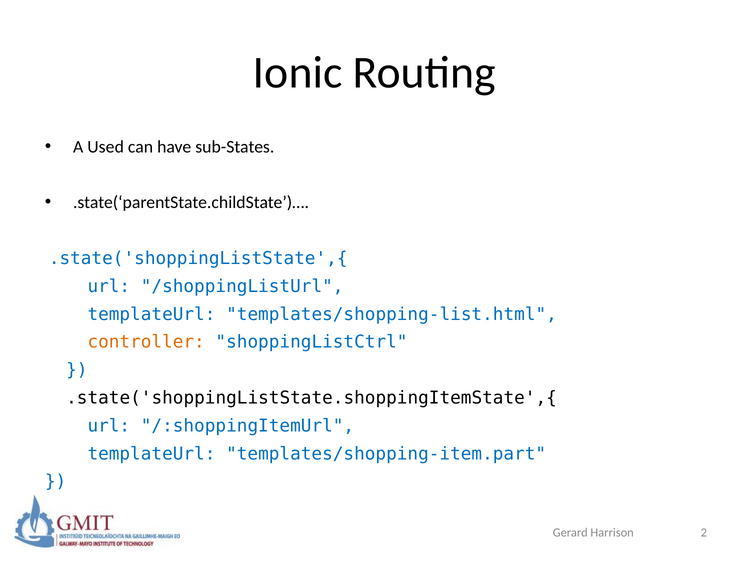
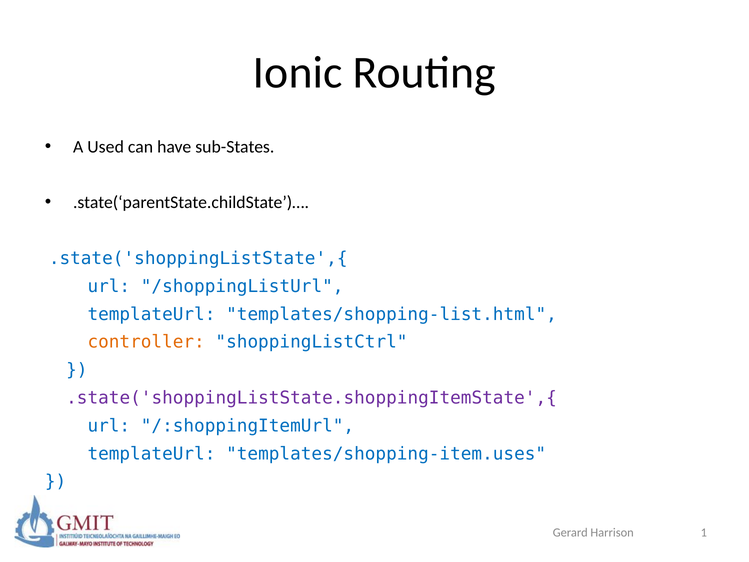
.state('shoppingListState.shoppingItemState',{ colour: black -> purple
templates/shopping-item.part: templates/shopping-item.part -> templates/shopping-item.uses
2: 2 -> 1
